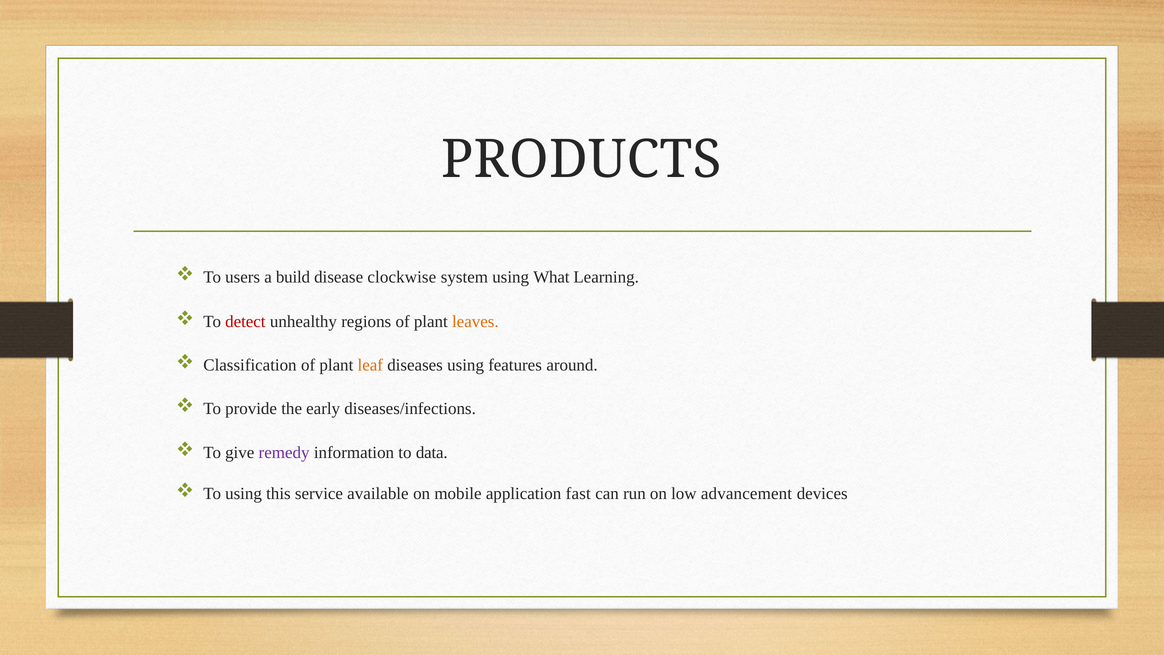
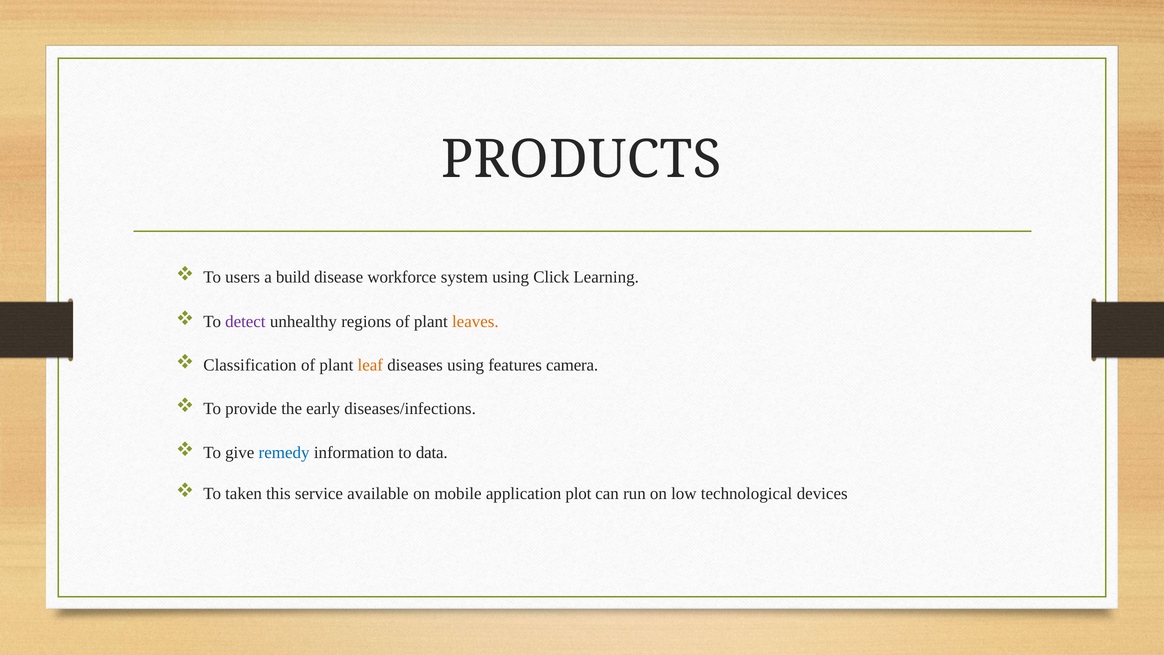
clockwise: clockwise -> workforce
What: What -> Click
detect colour: red -> purple
around: around -> camera
remedy colour: purple -> blue
To using: using -> taken
fast: fast -> plot
advancement: advancement -> technological
